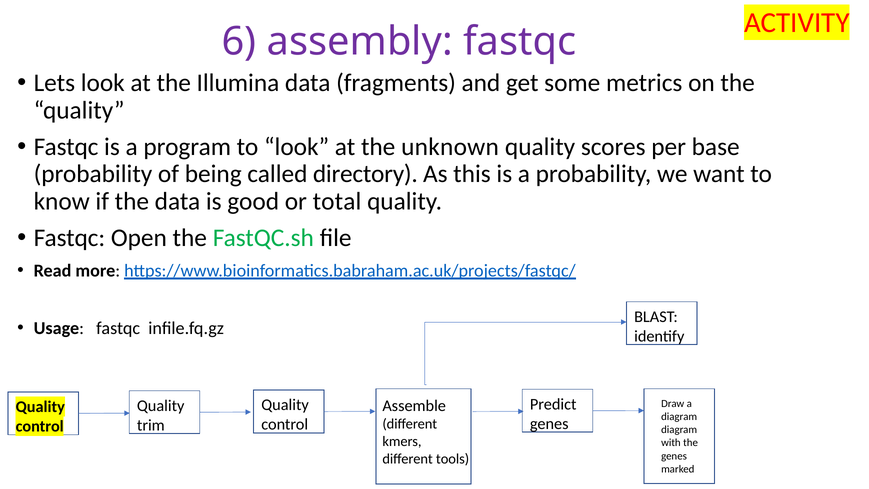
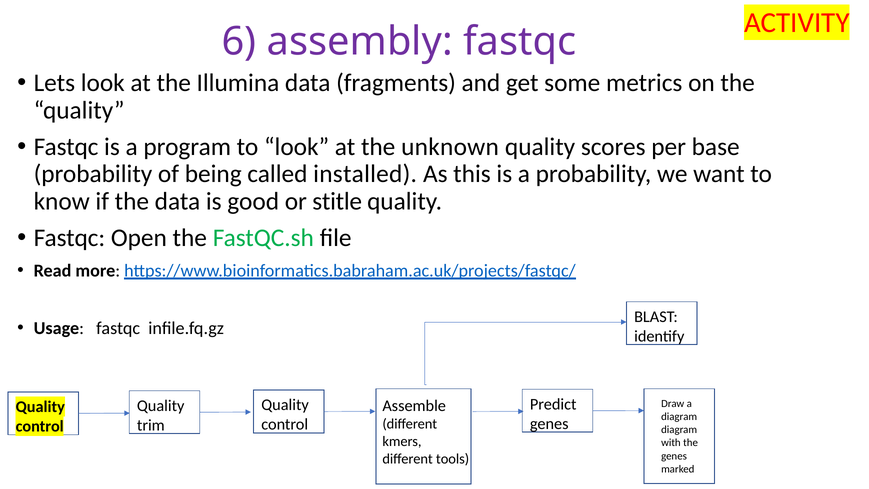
directory: directory -> installed
total: total -> stitle
